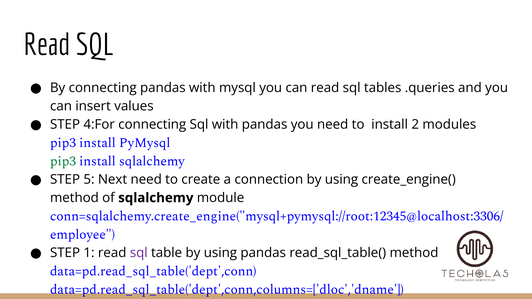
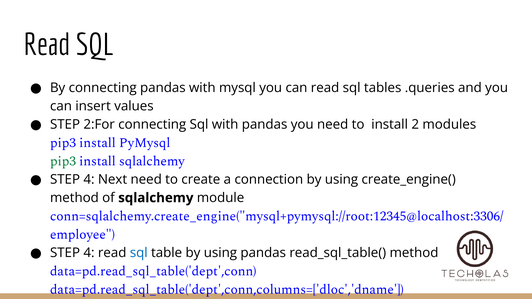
4:For: 4:For -> 2:For
5 at (89, 180): 5 -> 4
1 at (89, 253): 1 -> 4
sql at (139, 253) colour: purple -> blue
